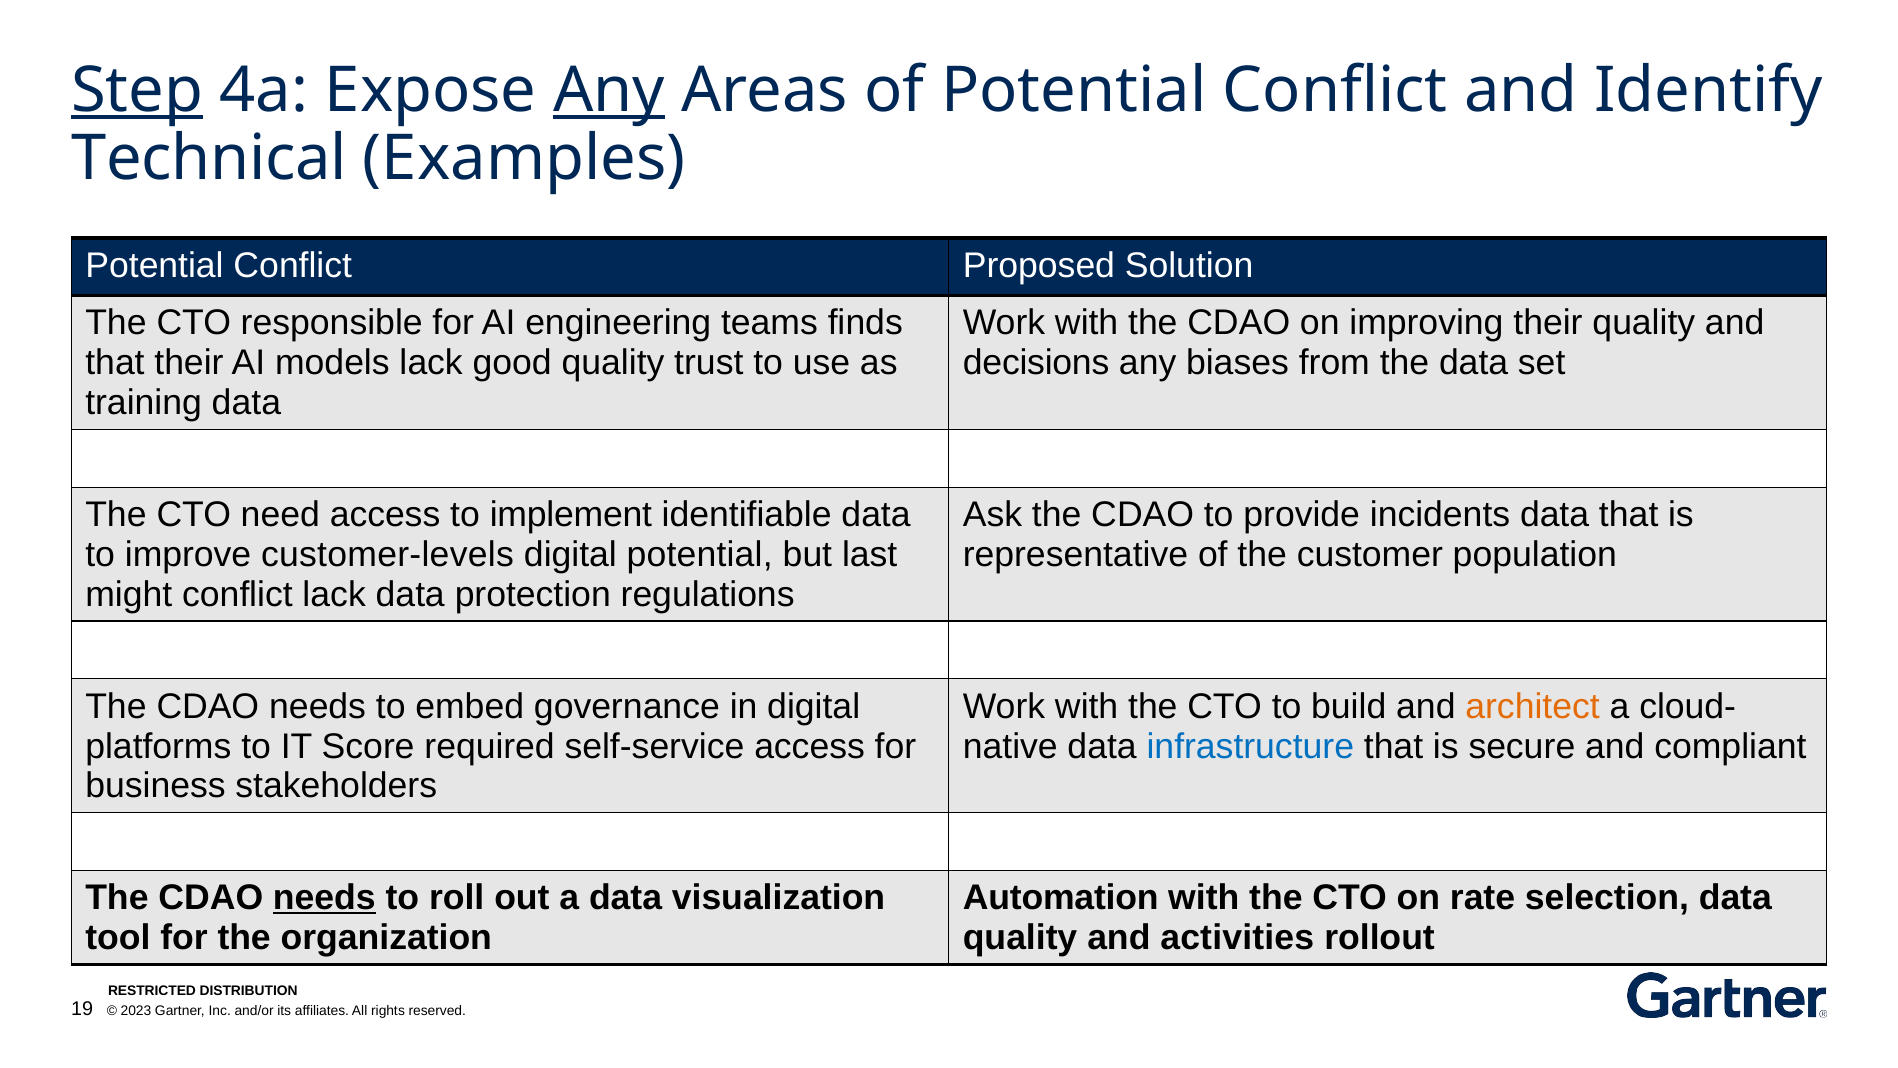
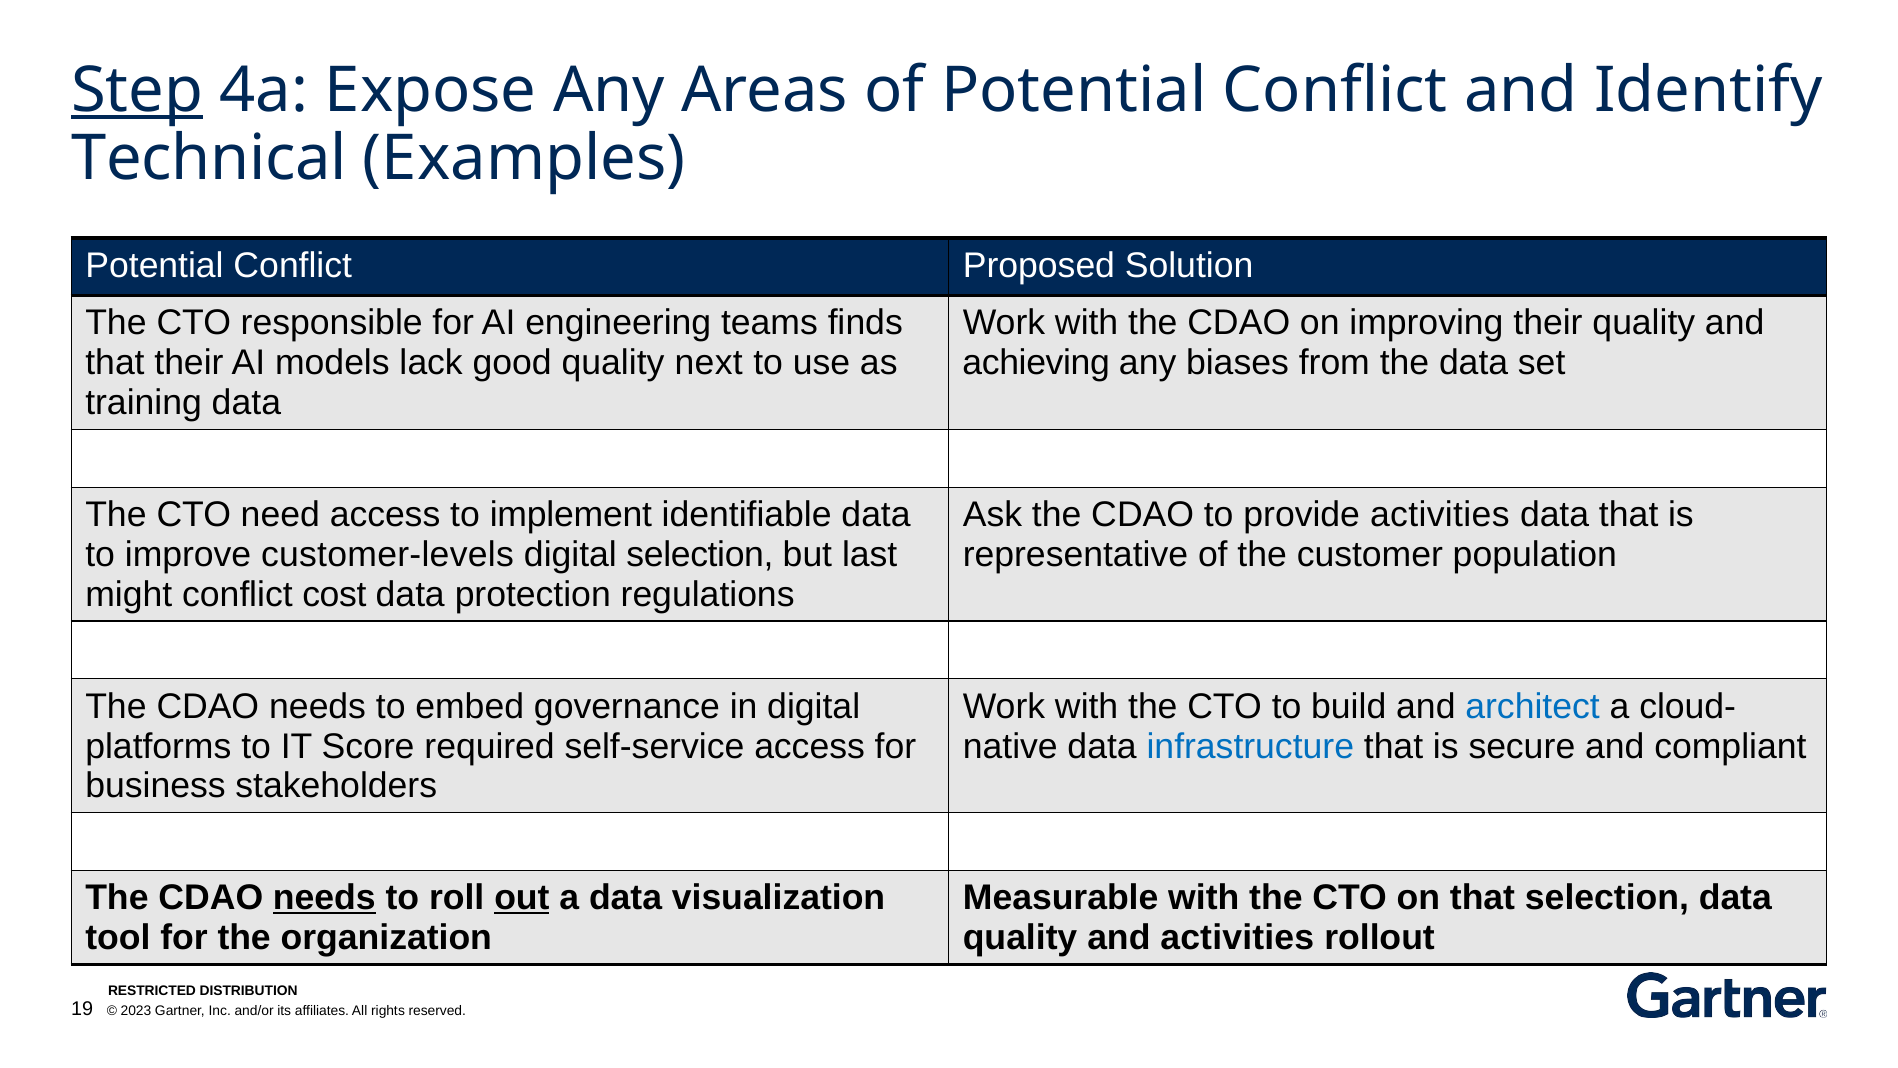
Any at (609, 90) underline: present -> none
trust: trust -> next
decisions: decisions -> achieving
provide incidents: incidents -> activities
digital potential: potential -> selection
conflict lack: lack -> cost
architect colour: orange -> blue
out underline: none -> present
Automation: Automation -> Measurable
on rate: rate -> that
